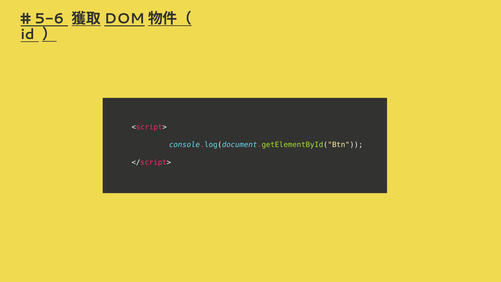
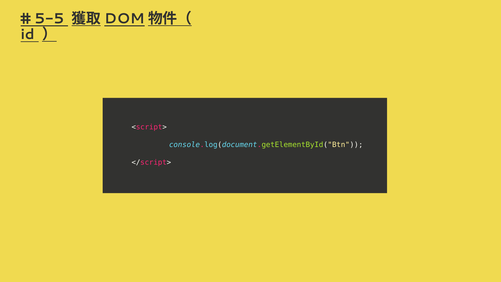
5-6: 5-6 -> 5-5
